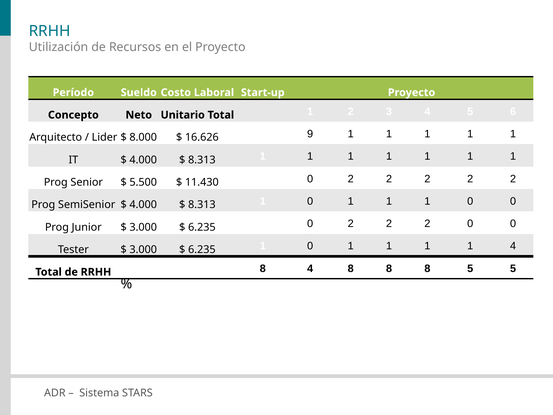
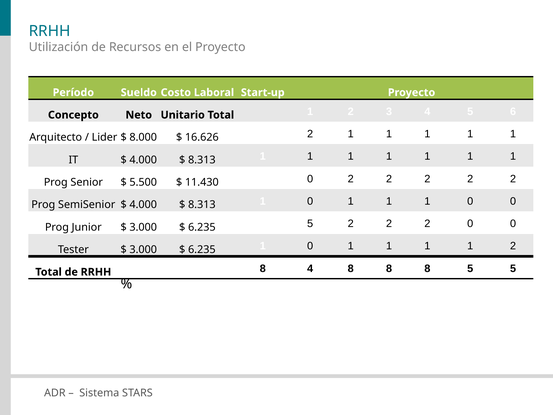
9 at (310, 134): 9 -> 2
0 at (310, 224): 0 -> 5
1 1 4: 4 -> 2
